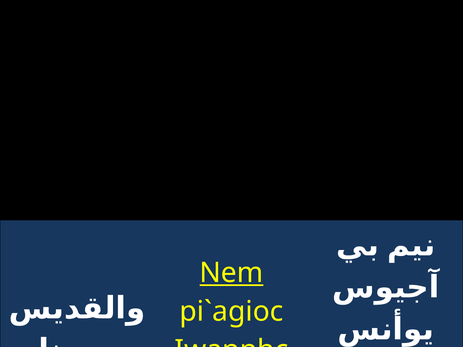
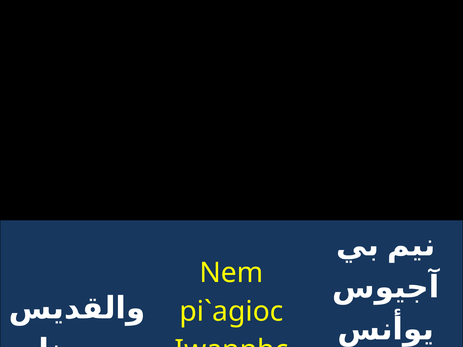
Nem underline: present -> none
